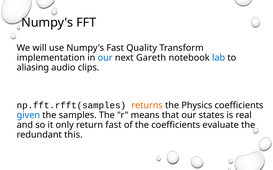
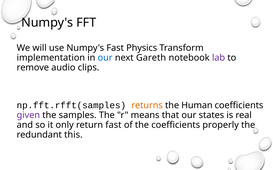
Quality: Quality -> Physics
lab colour: blue -> purple
aliasing: aliasing -> remove
Physics: Physics -> Human
given colour: blue -> purple
evaluate: evaluate -> properly
